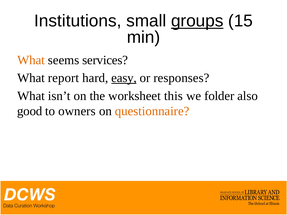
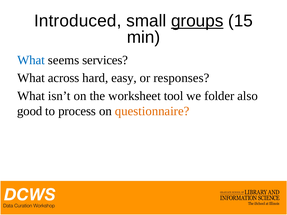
Institutions: Institutions -> Introduced
What at (31, 60) colour: orange -> blue
report: report -> across
easy underline: present -> none
this: this -> tool
owners: owners -> process
